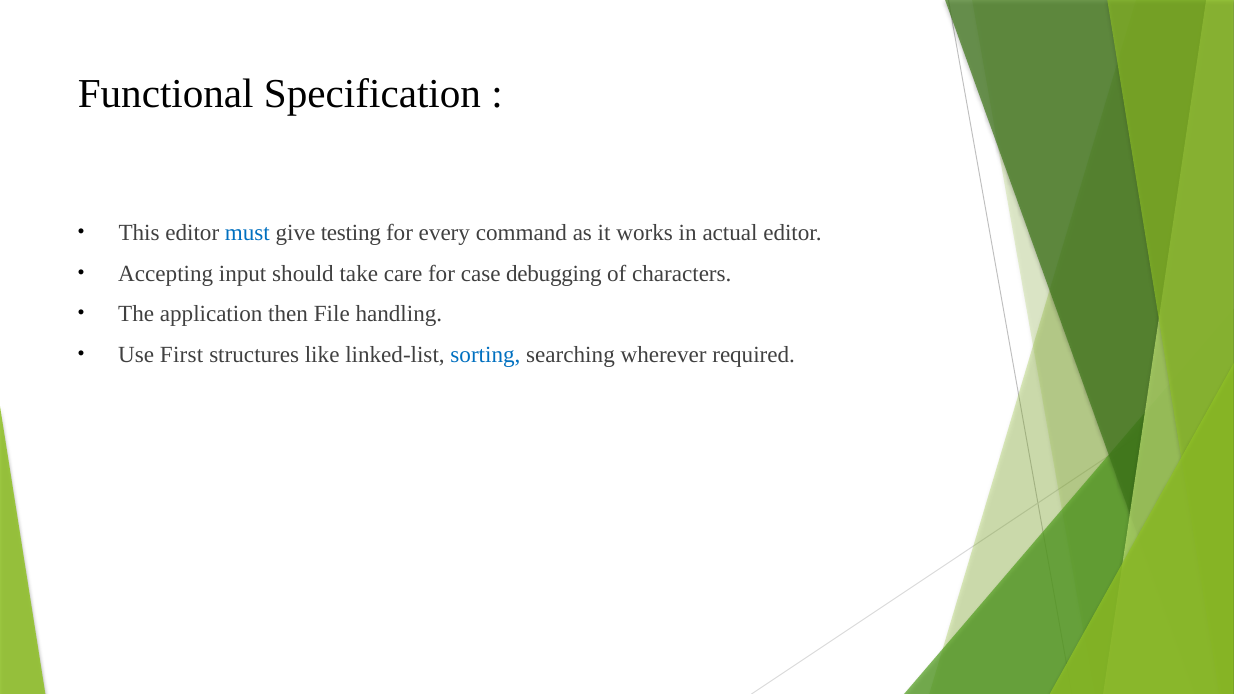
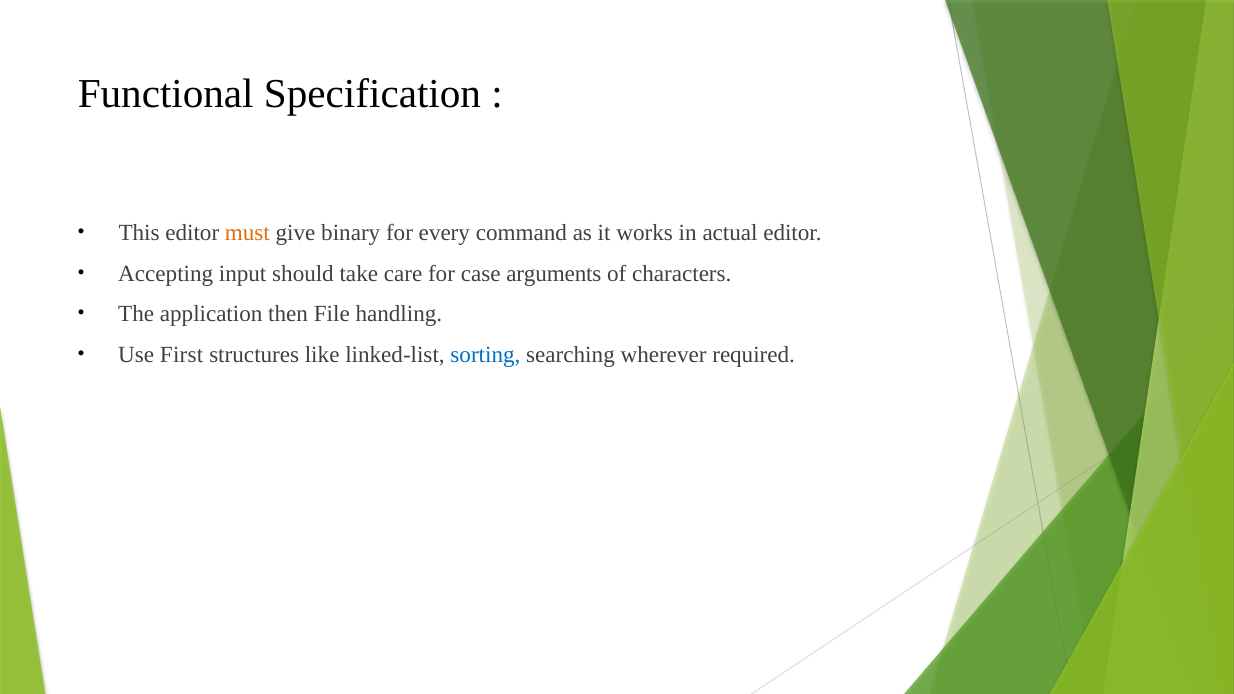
must colour: blue -> orange
testing: testing -> binary
debugging: debugging -> arguments
